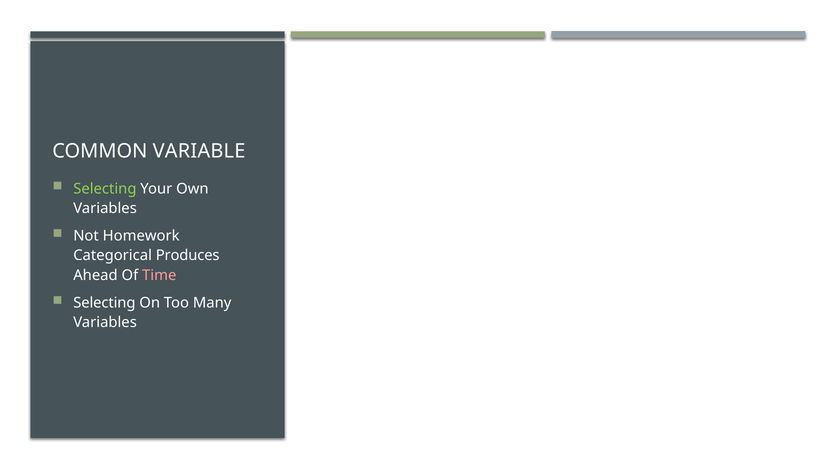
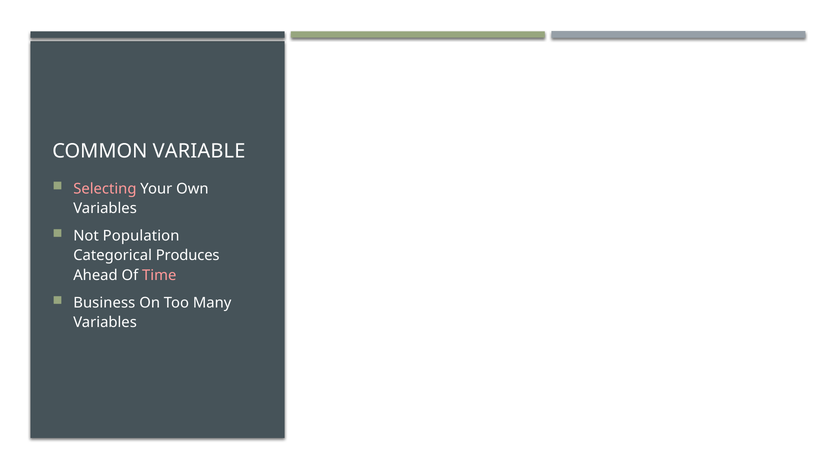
Selecting at (105, 189) colour: light green -> pink
Homework: Homework -> Population
Selecting at (104, 303): Selecting -> Business
